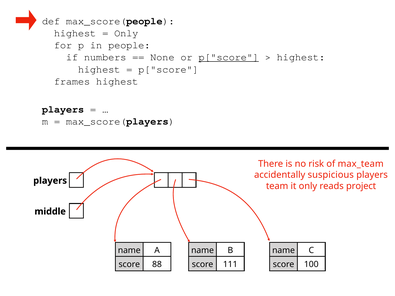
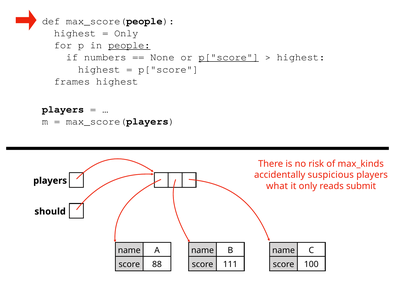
people underline: none -> present
max_team: max_team -> max_kinds
team: team -> what
project: project -> submit
middle: middle -> should
